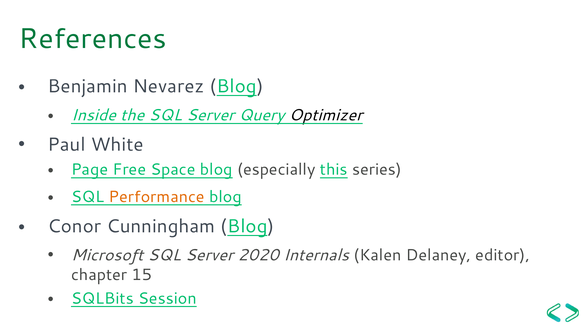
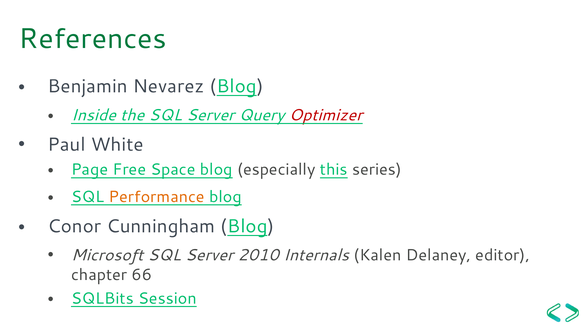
Optimizer colour: black -> red
2020: 2020 -> 2010
15: 15 -> 66
